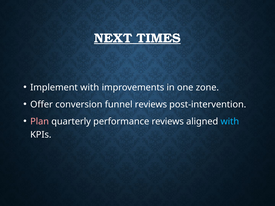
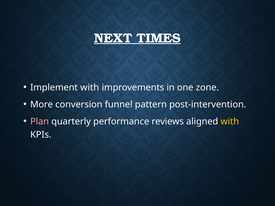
Offer: Offer -> More
funnel reviews: reviews -> pattern
with at (230, 122) colour: light blue -> yellow
